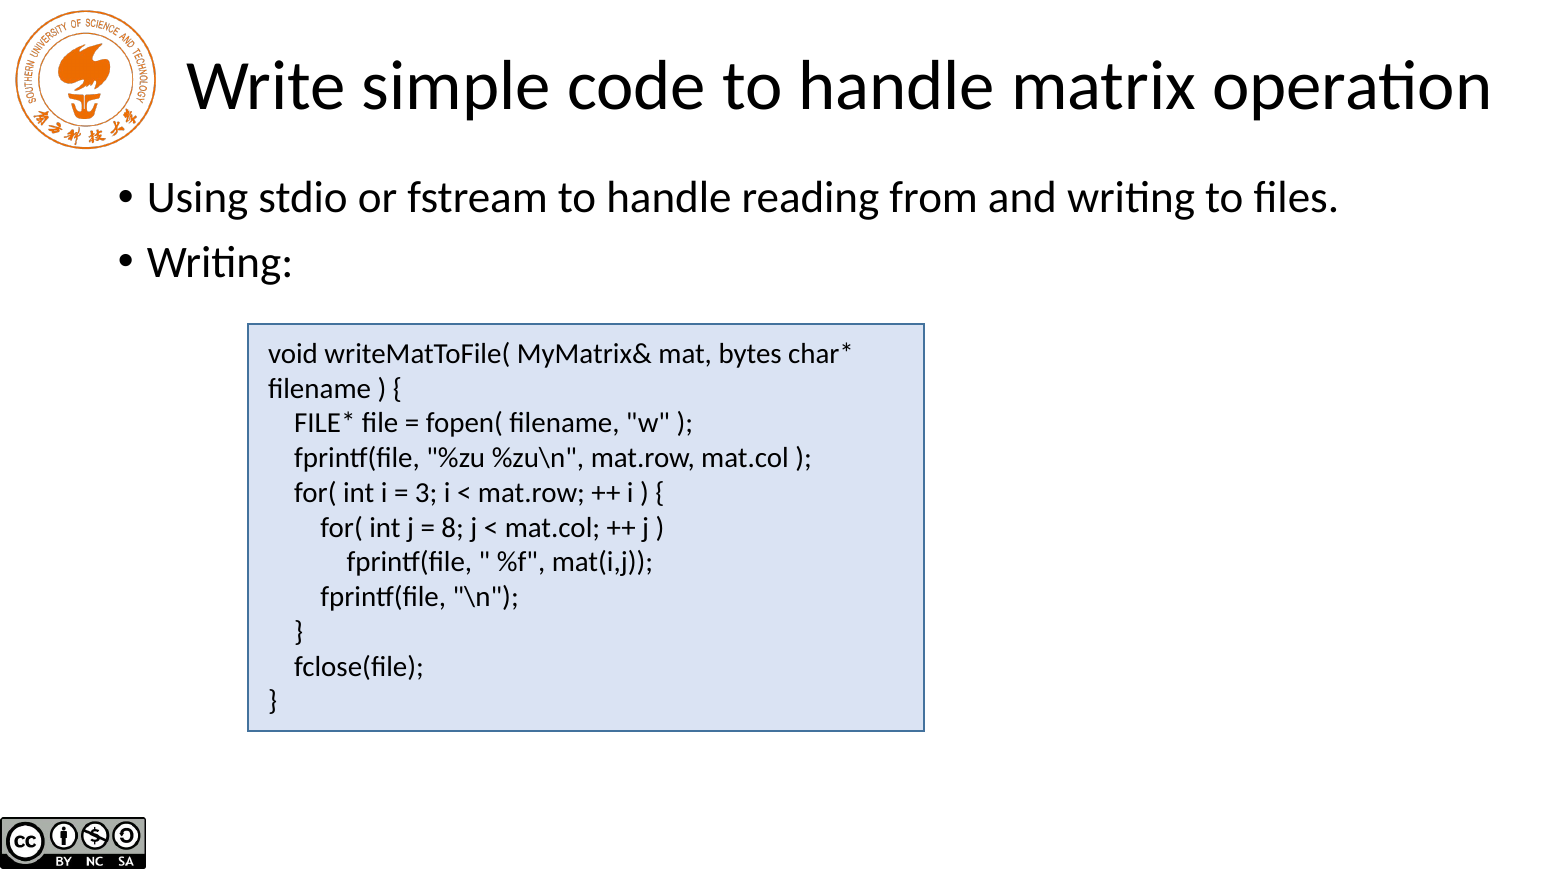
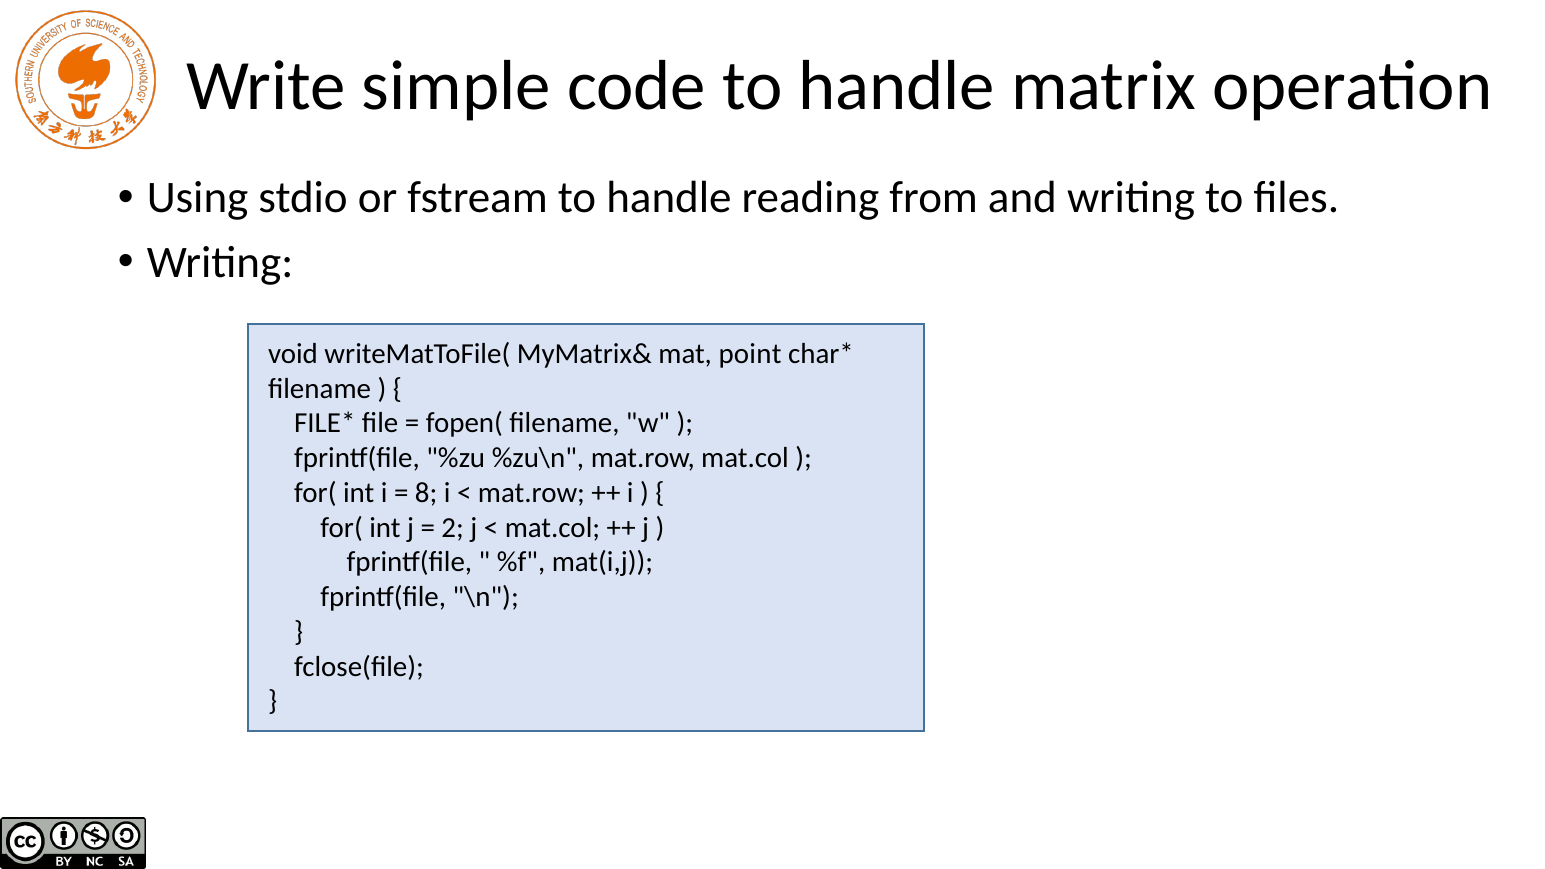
bytes: bytes -> point
3: 3 -> 8
8: 8 -> 2
